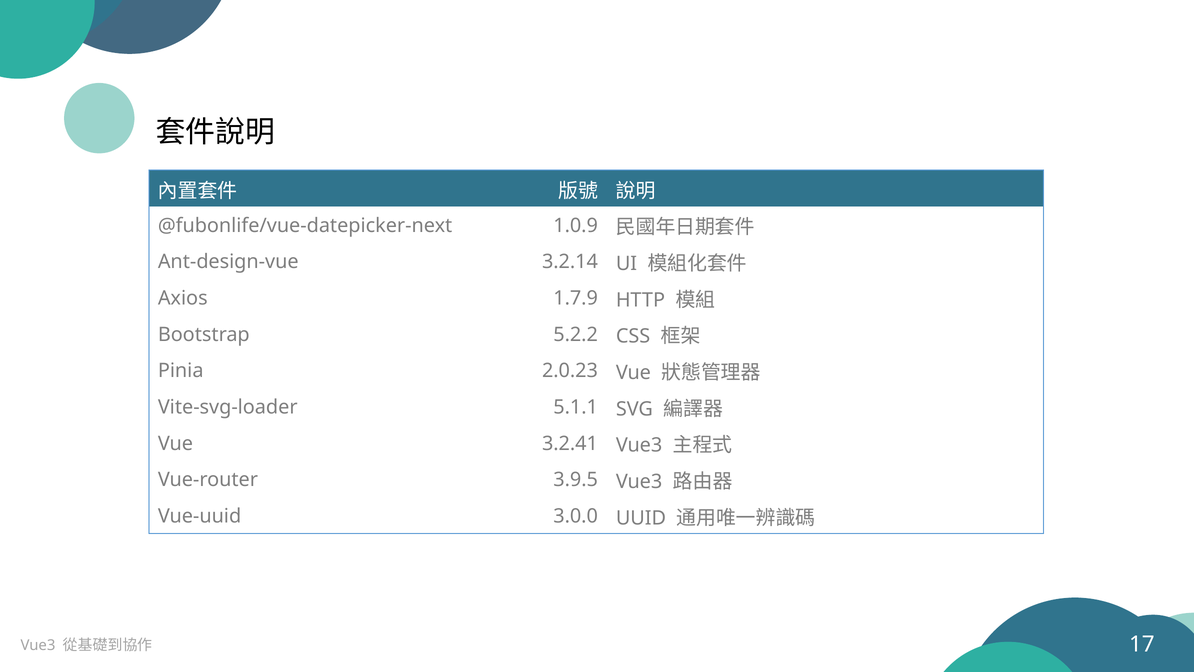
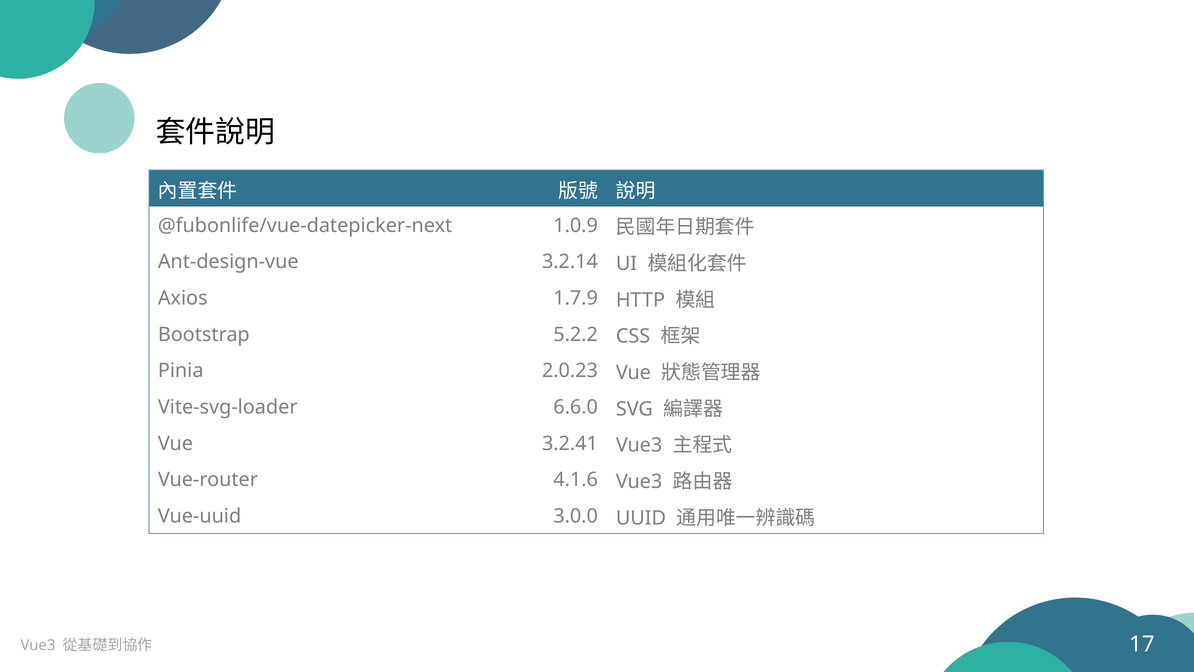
5.1.1: 5.1.1 -> 6.6.0
3.9.5: 3.9.5 -> 4.1.6
